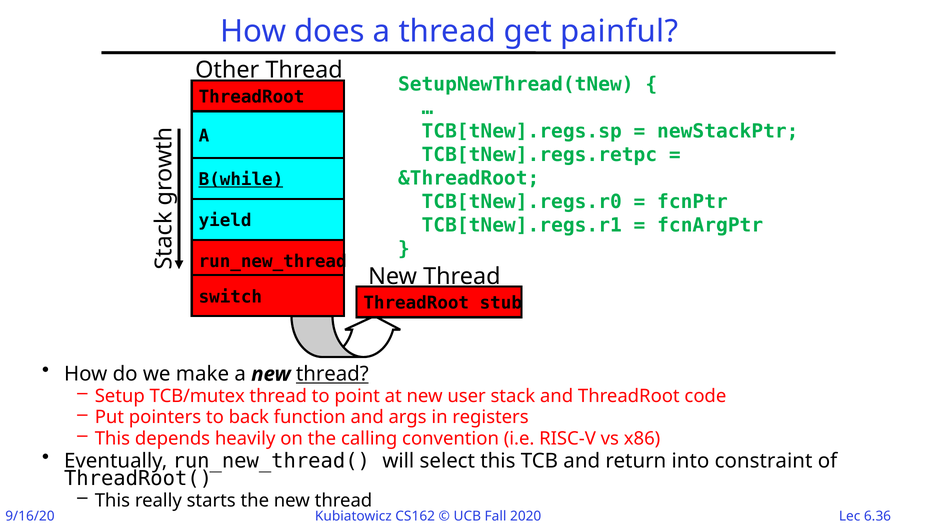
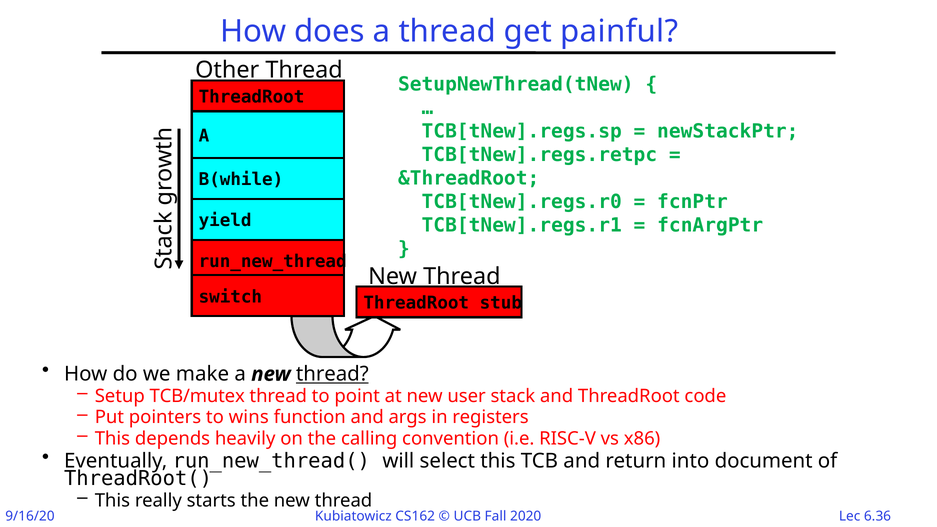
B(while underline: present -> none
back: back -> wins
constraint: constraint -> document
